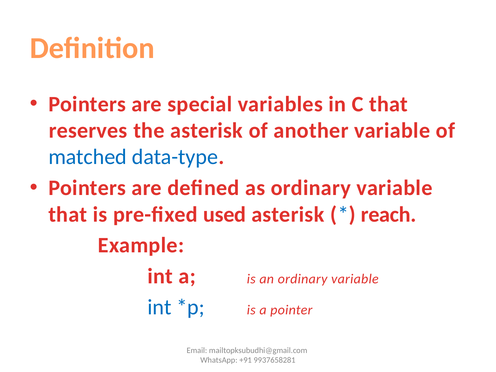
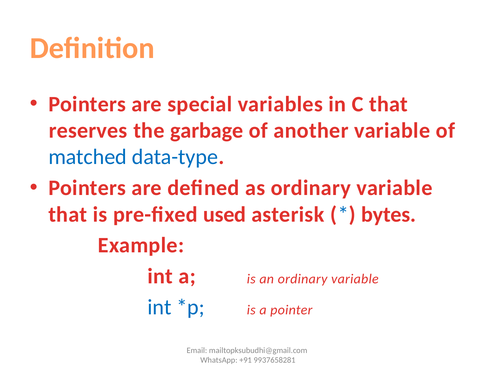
the asterisk: asterisk -> garbage
reach: reach -> bytes
